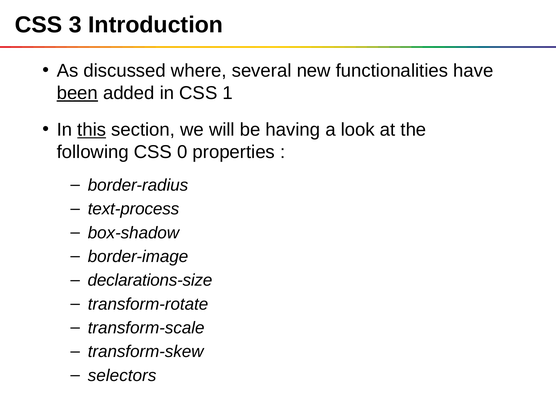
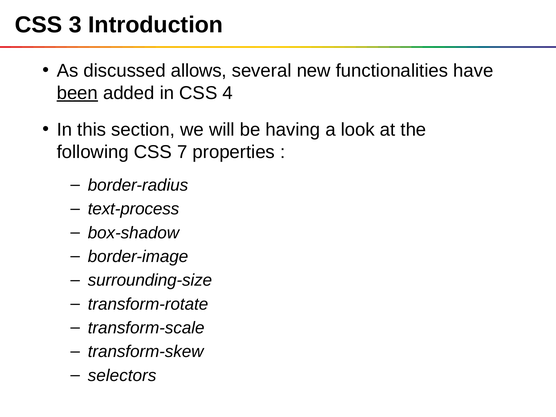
where: where -> allows
1: 1 -> 4
this underline: present -> none
0: 0 -> 7
declarations-size: declarations-size -> surrounding-size
